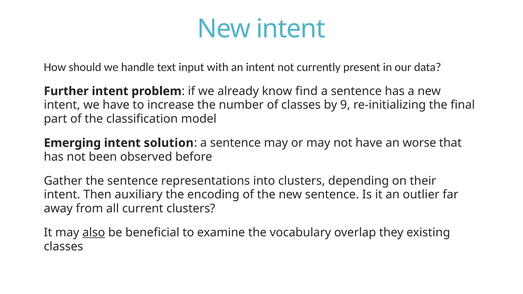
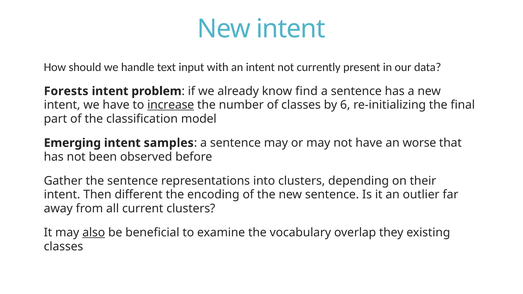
Further: Further -> Forests
increase underline: none -> present
9: 9 -> 6
solution: solution -> samples
auxiliary: auxiliary -> different
